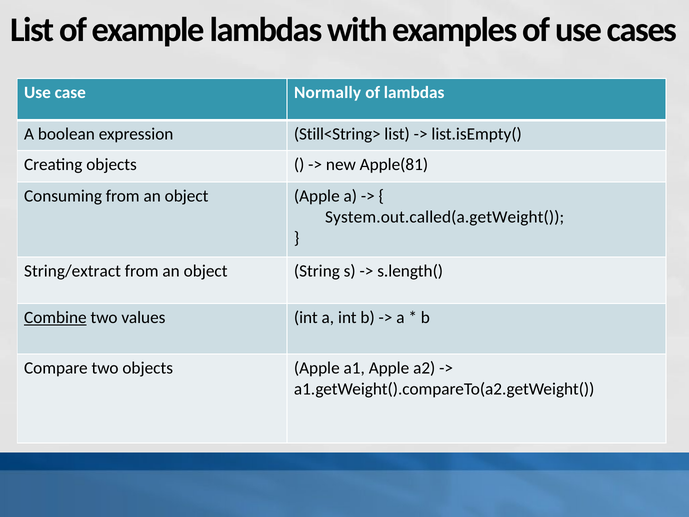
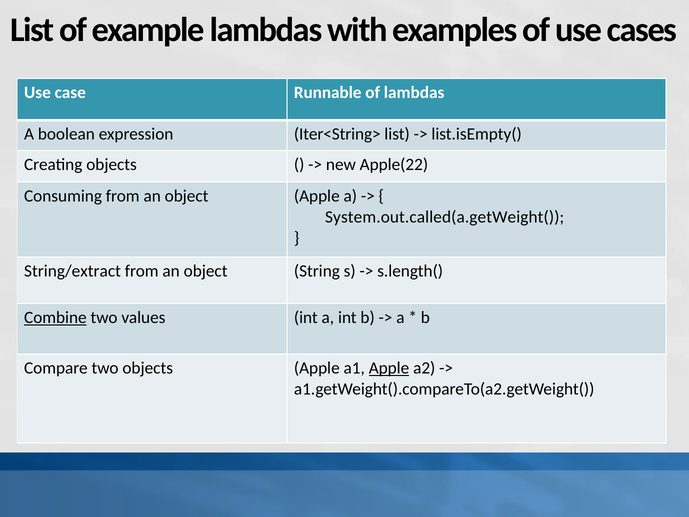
Normally: Normally -> Runnable
Still<String>: Still<String> -> Iter<String>
Apple(81: Apple(81 -> Apple(22
Apple at (389, 368) underline: none -> present
